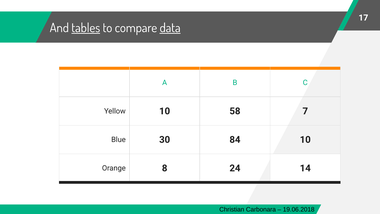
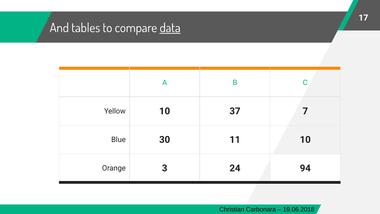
tables underline: present -> none
58: 58 -> 37
84: 84 -> 11
8: 8 -> 3
14: 14 -> 94
